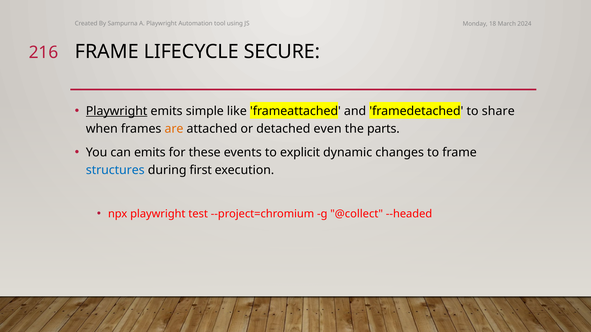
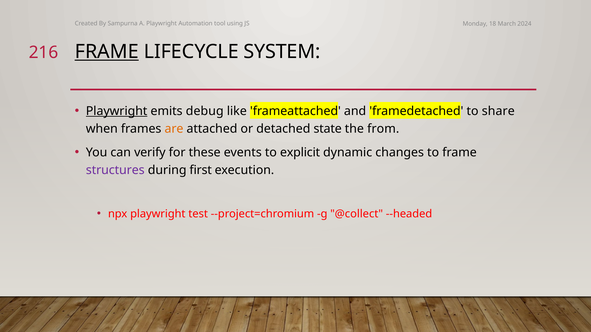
FRAME at (107, 52) underline: none -> present
SECURE: SECURE -> SYSTEM
simple: simple -> debug
even: even -> state
parts: parts -> from
can emits: emits -> verify
structures colour: blue -> purple
